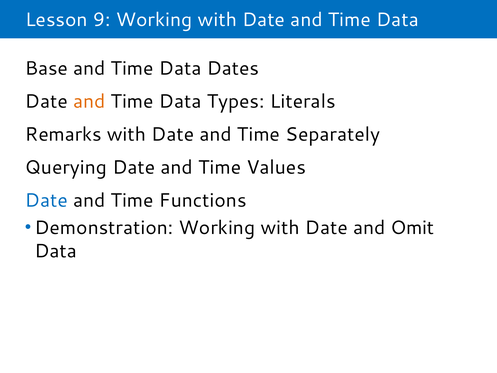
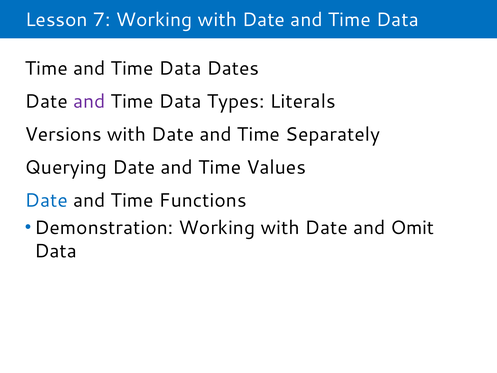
9: 9 -> 7
Base at (46, 68): Base -> Time
and at (89, 101) colour: orange -> purple
Remarks: Remarks -> Versions
